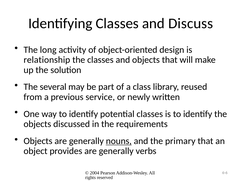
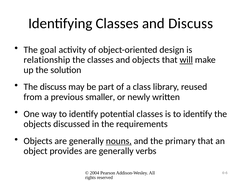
long: long -> goal
will underline: none -> present
The several: several -> discuss
service: service -> smaller
